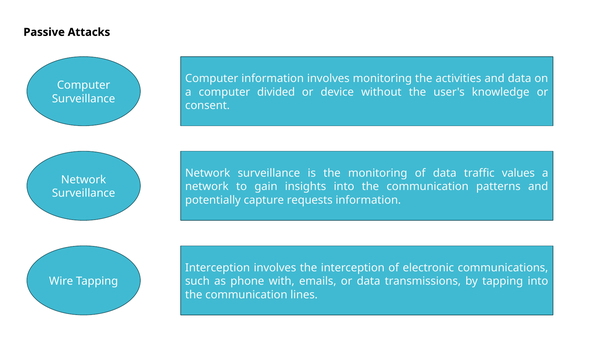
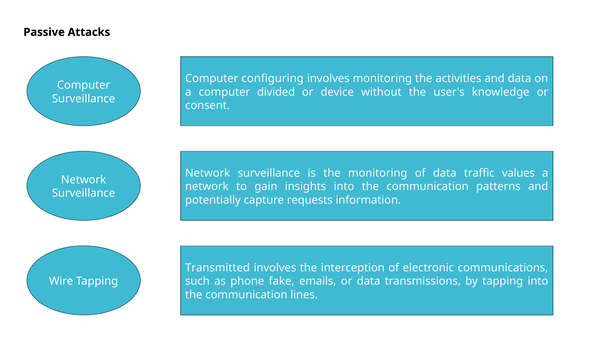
Computer information: information -> configuring
Interception at (218, 267): Interception -> Transmitted
with: with -> fake
